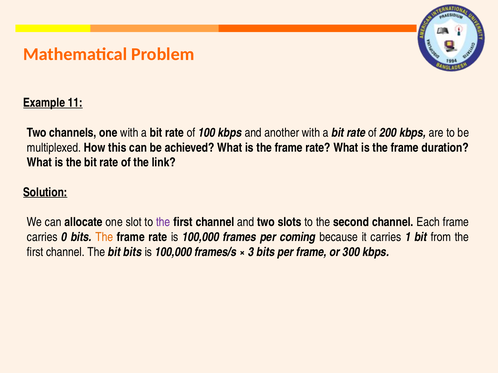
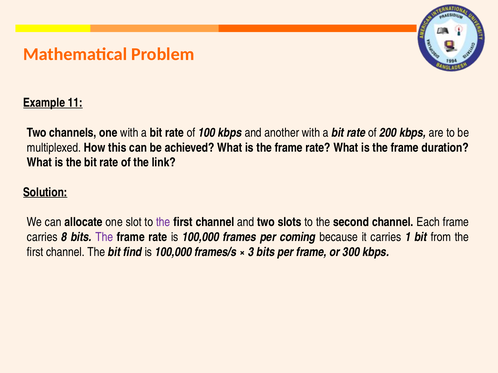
0: 0 -> 8
The at (104, 237) colour: orange -> purple
bit bits: bits -> find
